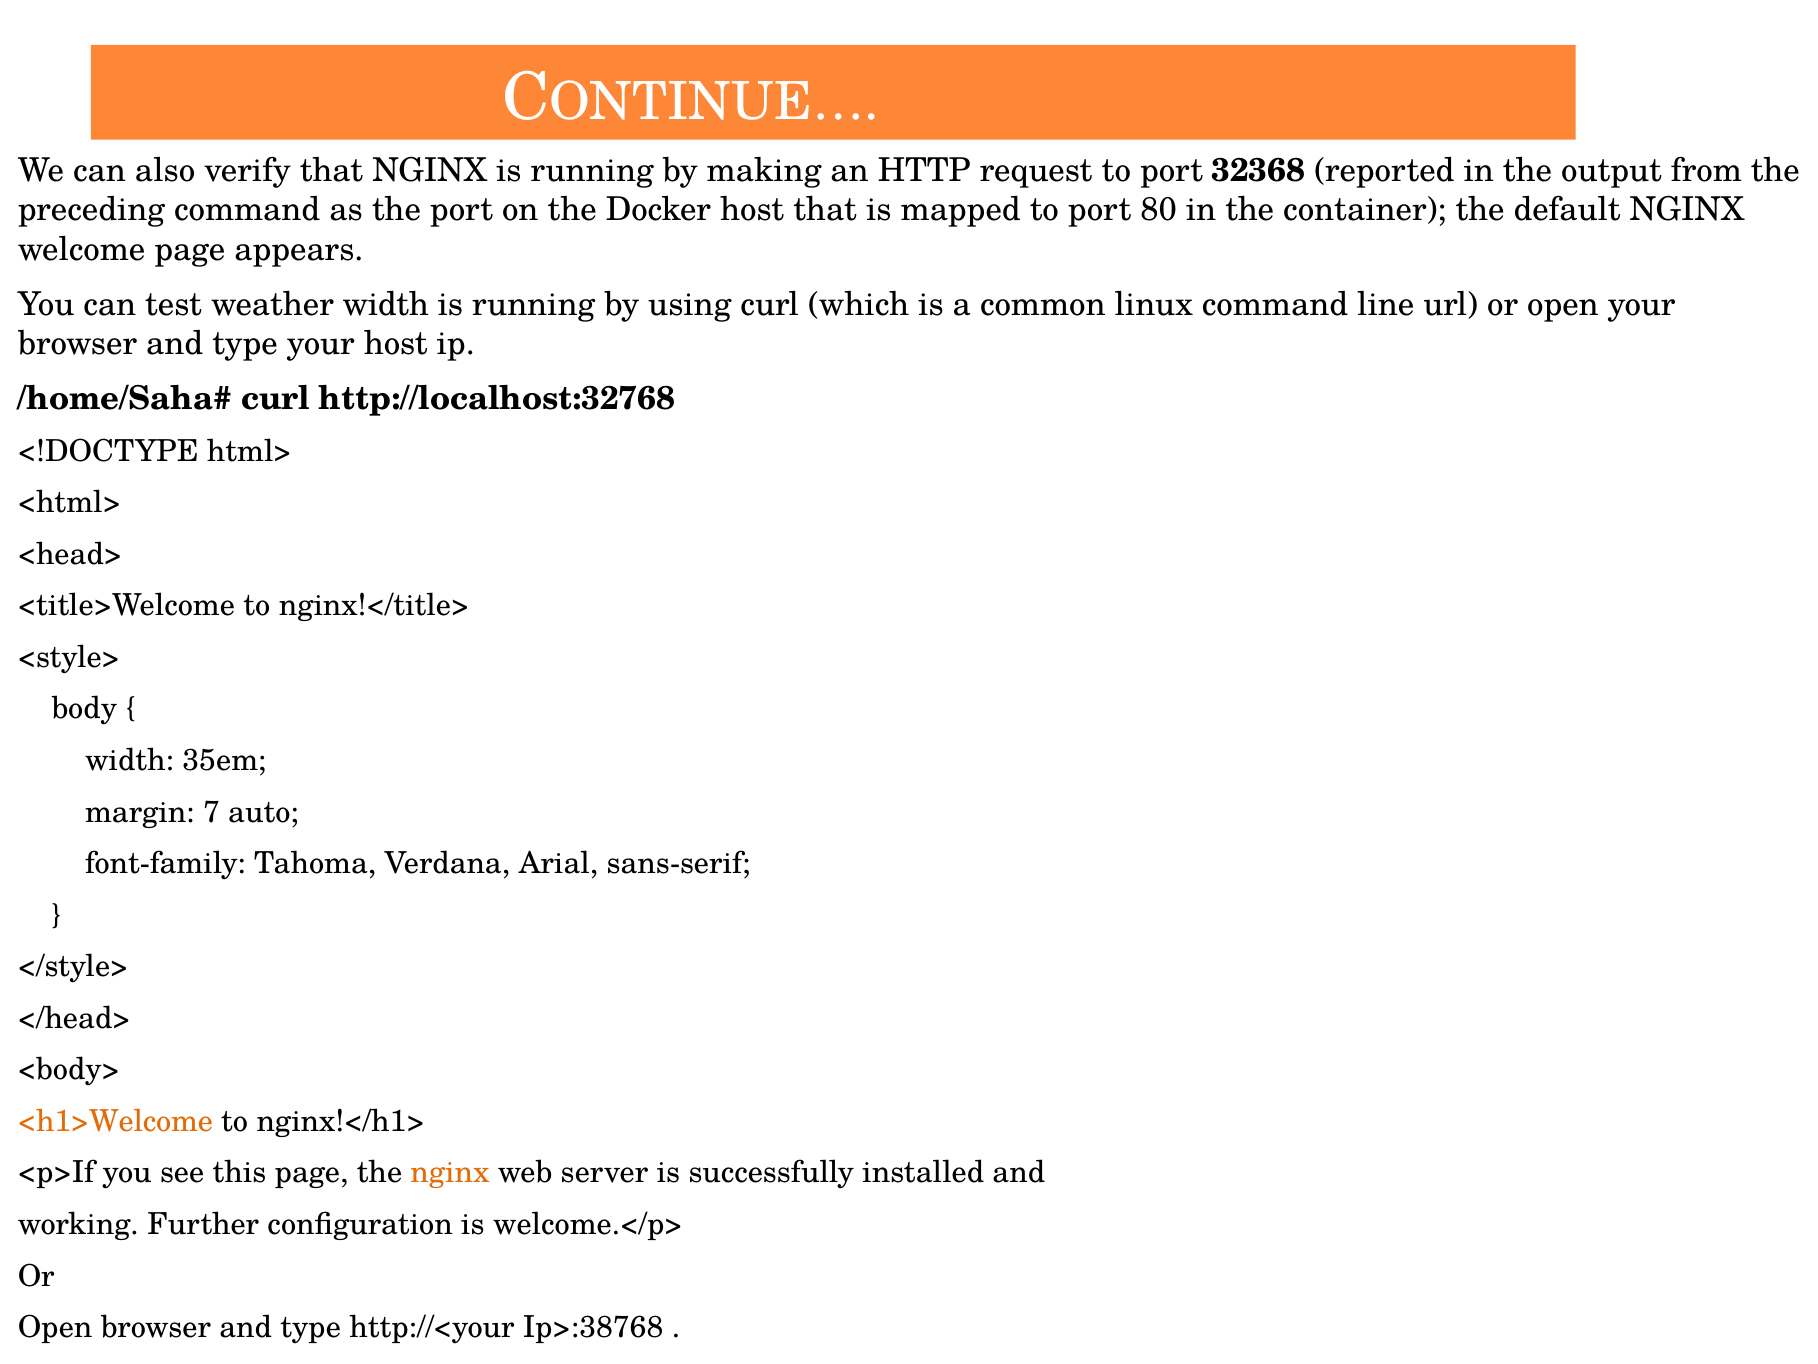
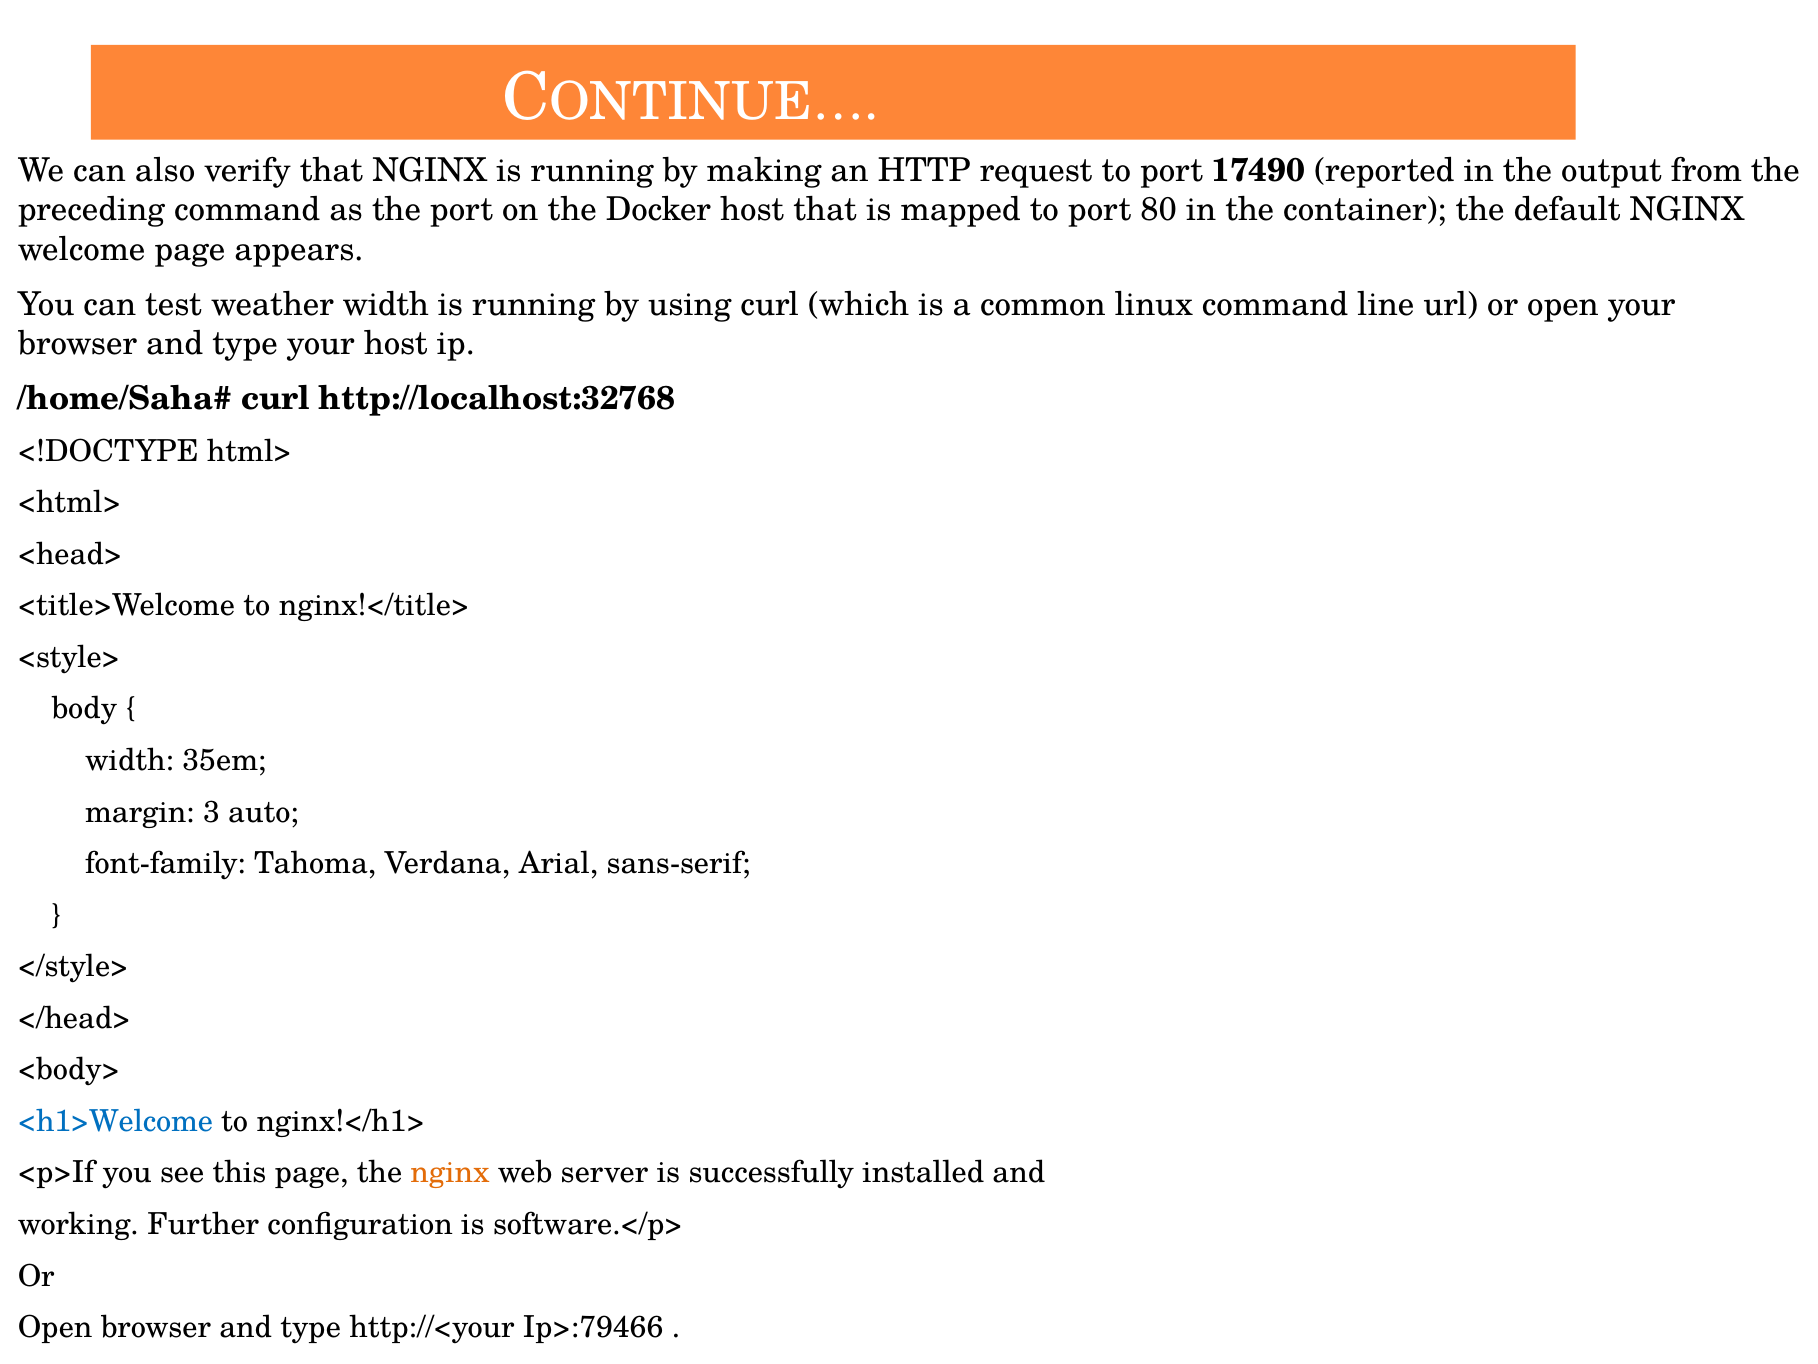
32368: 32368 -> 17490
7: 7 -> 3
<h1>Welcome colour: orange -> blue
welcome.</p>: welcome.</p> -> software.</p>
Ip>:38768: Ip>:38768 -> Ip>:79466
